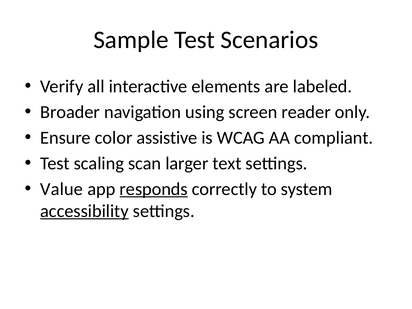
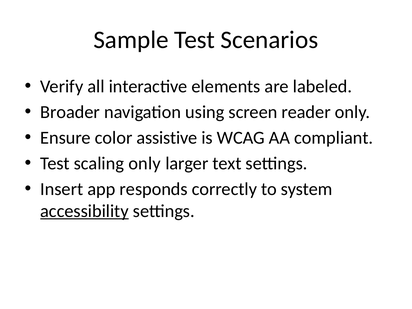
scaling scan: scan -> only
Value: Value -> Insert
responds underline: present -> none
